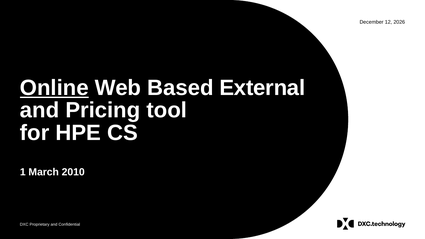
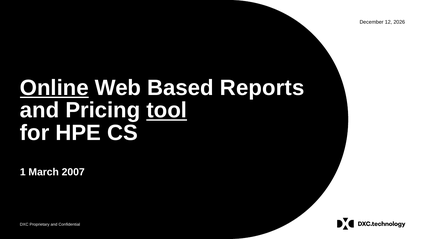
External: External -> Reports
tool underline: none -> present
2010: 2010 -> 2007
